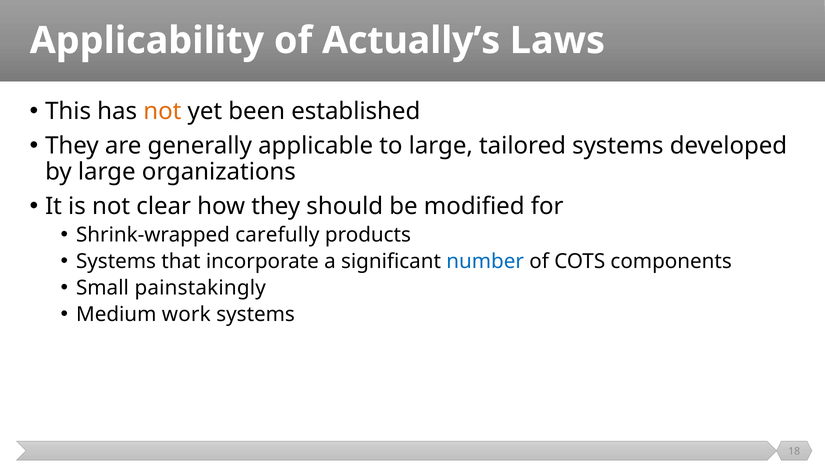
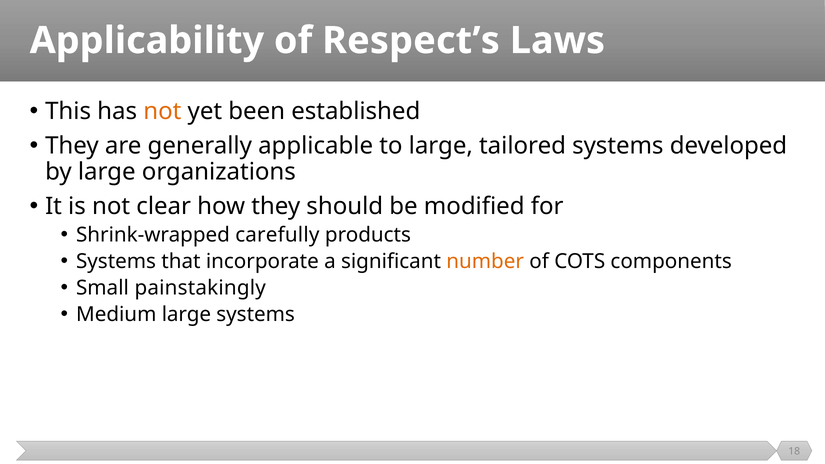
Actually’s: Actually’s -> Respect’s
number colour: blue -> orange
Medium work: work -> large
